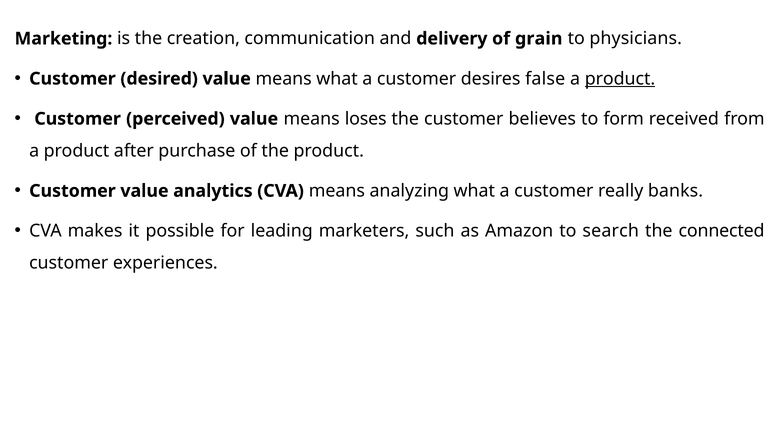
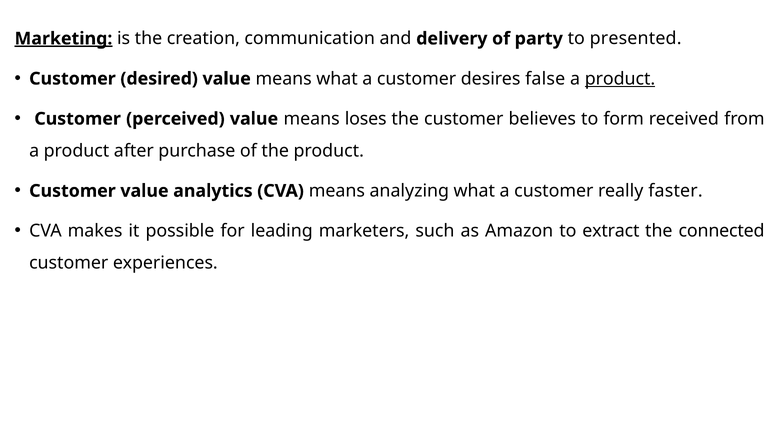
Marketing underline: none -> present
grain: grain -> party
physicians: physicians -> presented
banks: banks -> faster
search: search -> extract
